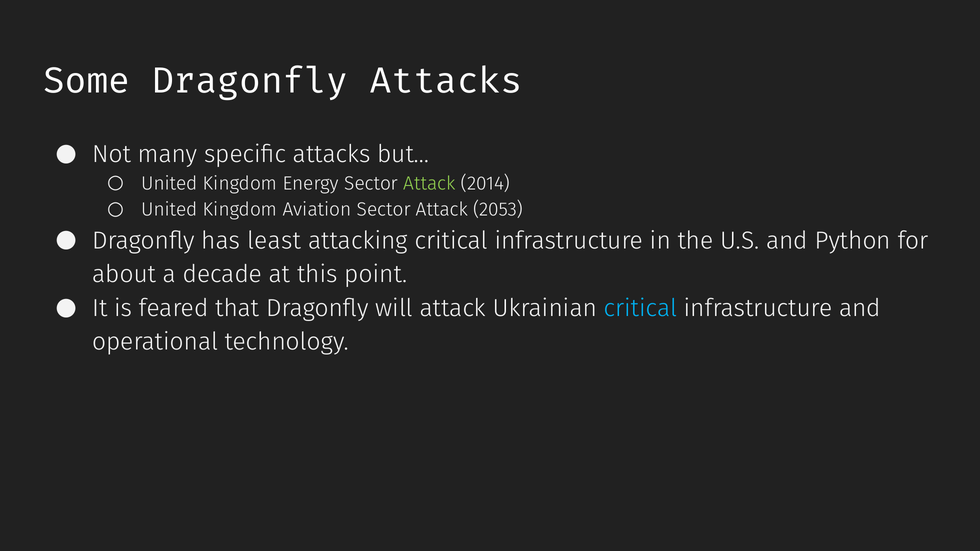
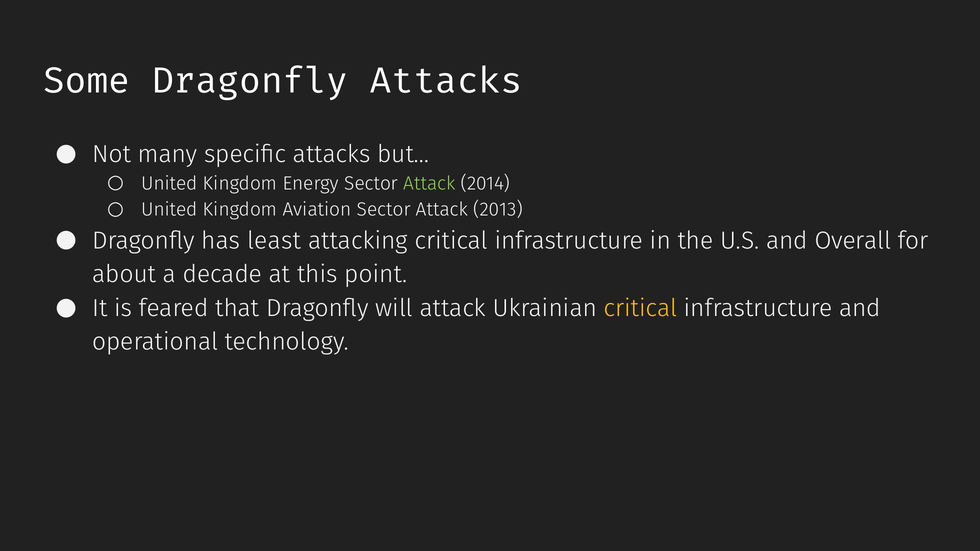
2053: 2053 -> 2013
Python: Python -> Overall
critical at (640, 308) colour: light blue -> yellow
